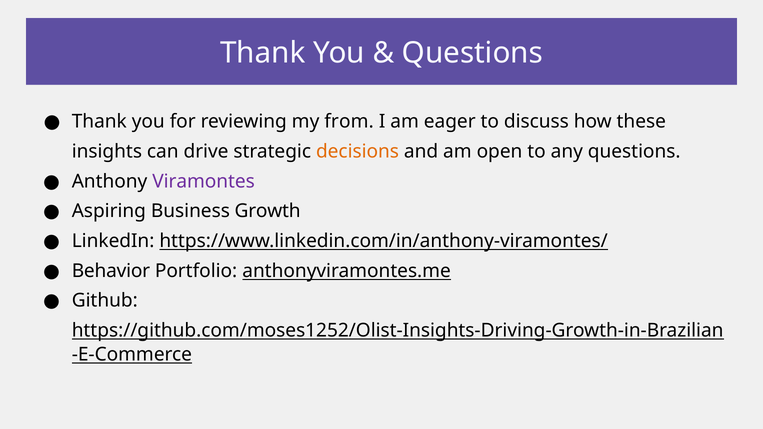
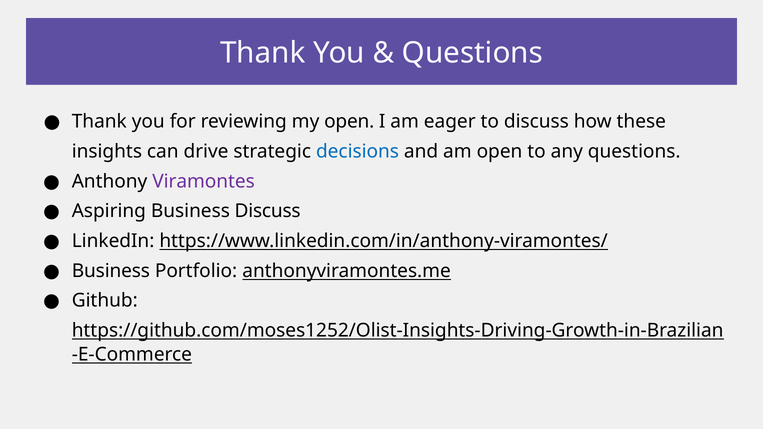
my from: from -> open
decisions colour: orange -> blue
Business Growth: Growth -> Discuss
Behavior at (111, 271): Behavior -> Business
